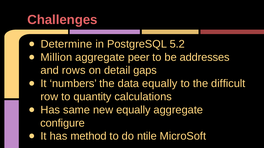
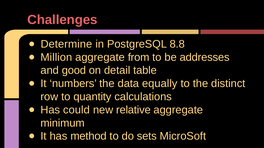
5.2: 5.2 -> 8.8
peer: peer -> from
rows: rows -> good
gaps: gaps -> table
difficult: difficult -> distinct
same: same -> could
new equally: equally -> relative
configure: configure -> minimum
ntile: ntile -> sets
